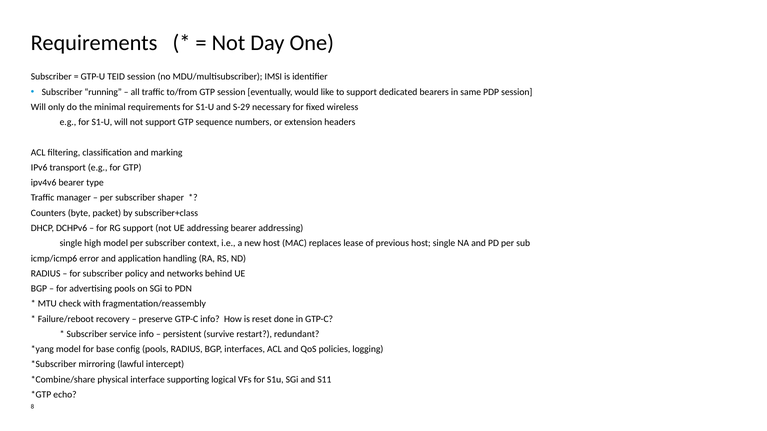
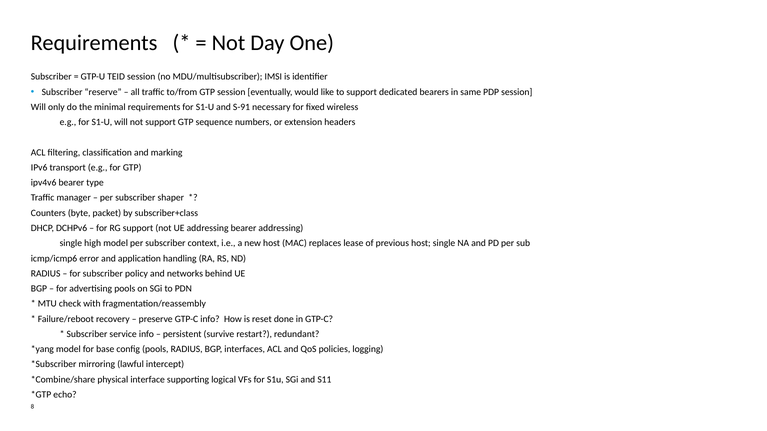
running: running -> reserve
S-29: S-29 -> S-91
